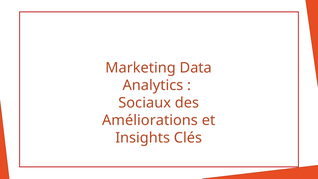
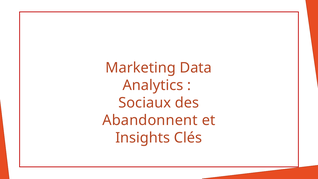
Améliorations: Améliorations -> Abandonnent
